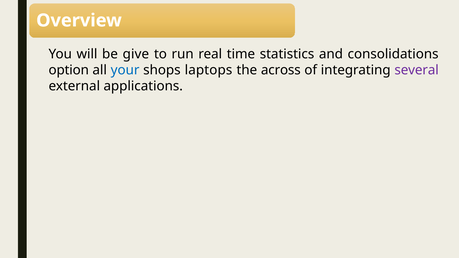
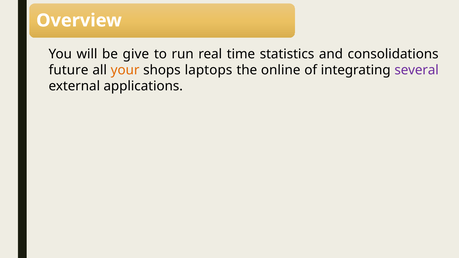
option: option -> future
your colour: blue -> orange
across: across -> online
